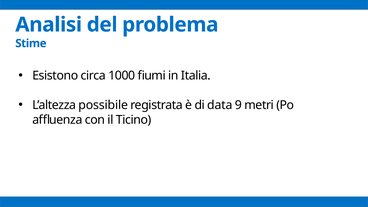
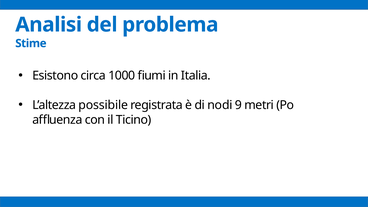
data: data -> nodi
